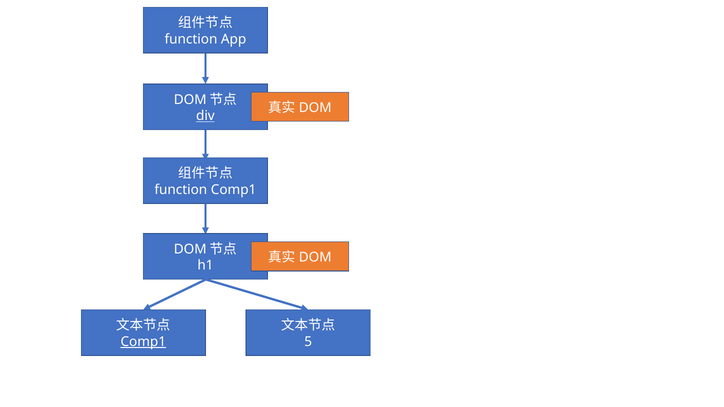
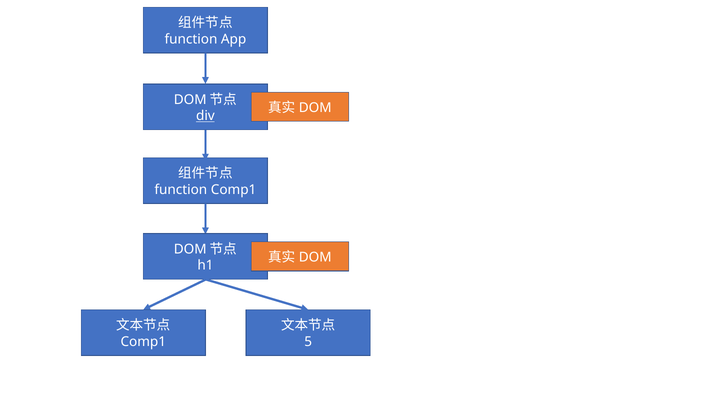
Comp1 at (143, 342) underline: present -> none
